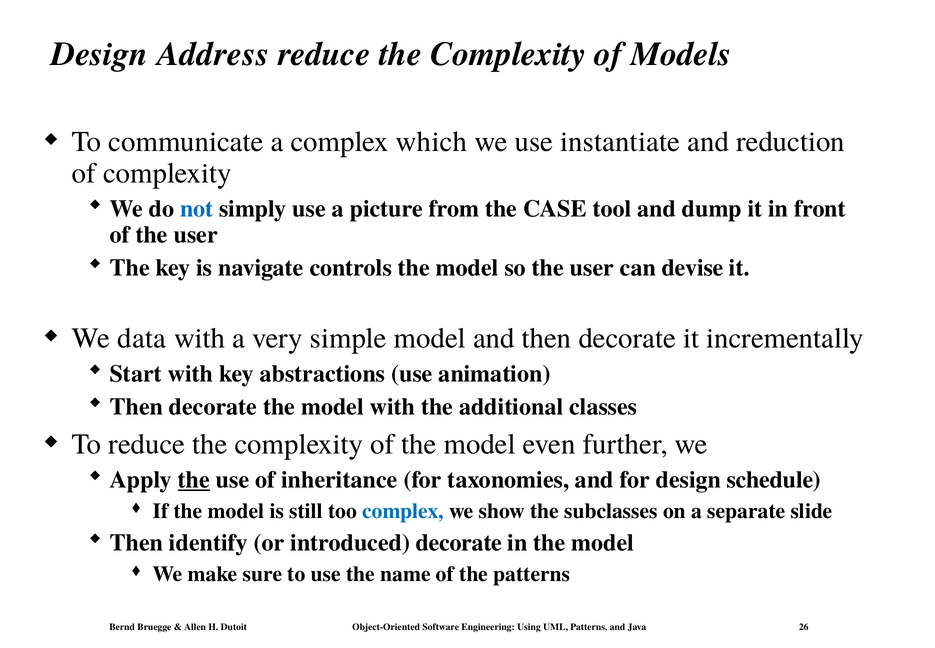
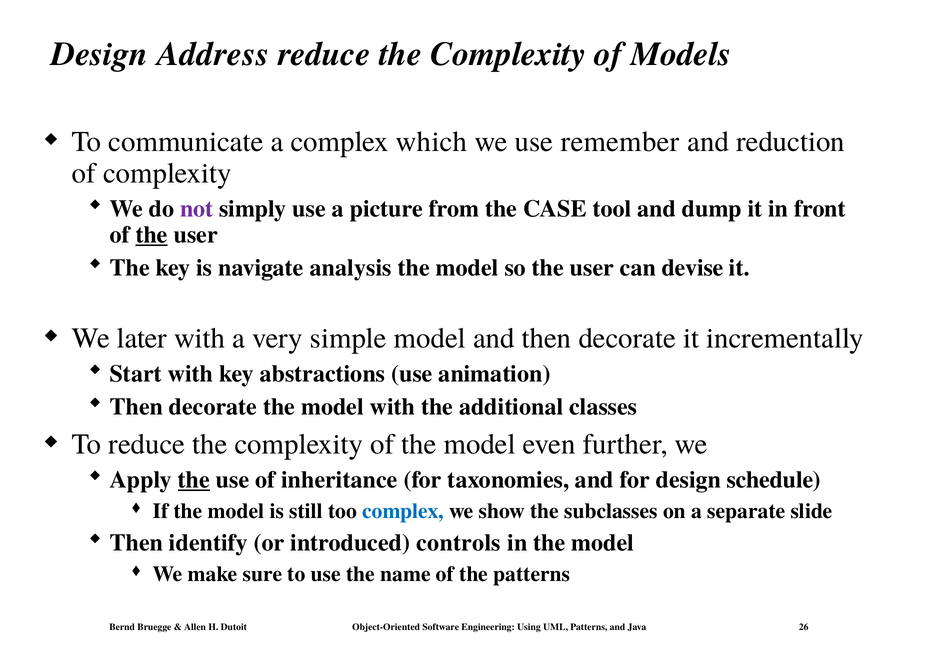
instantiate: instantiate -> remember
not colour: blue -> purple
the at (152, 235) underline: none -> present
controls: controls -> analysis
data: data -> later
introduced decorate: decorate -> controls
